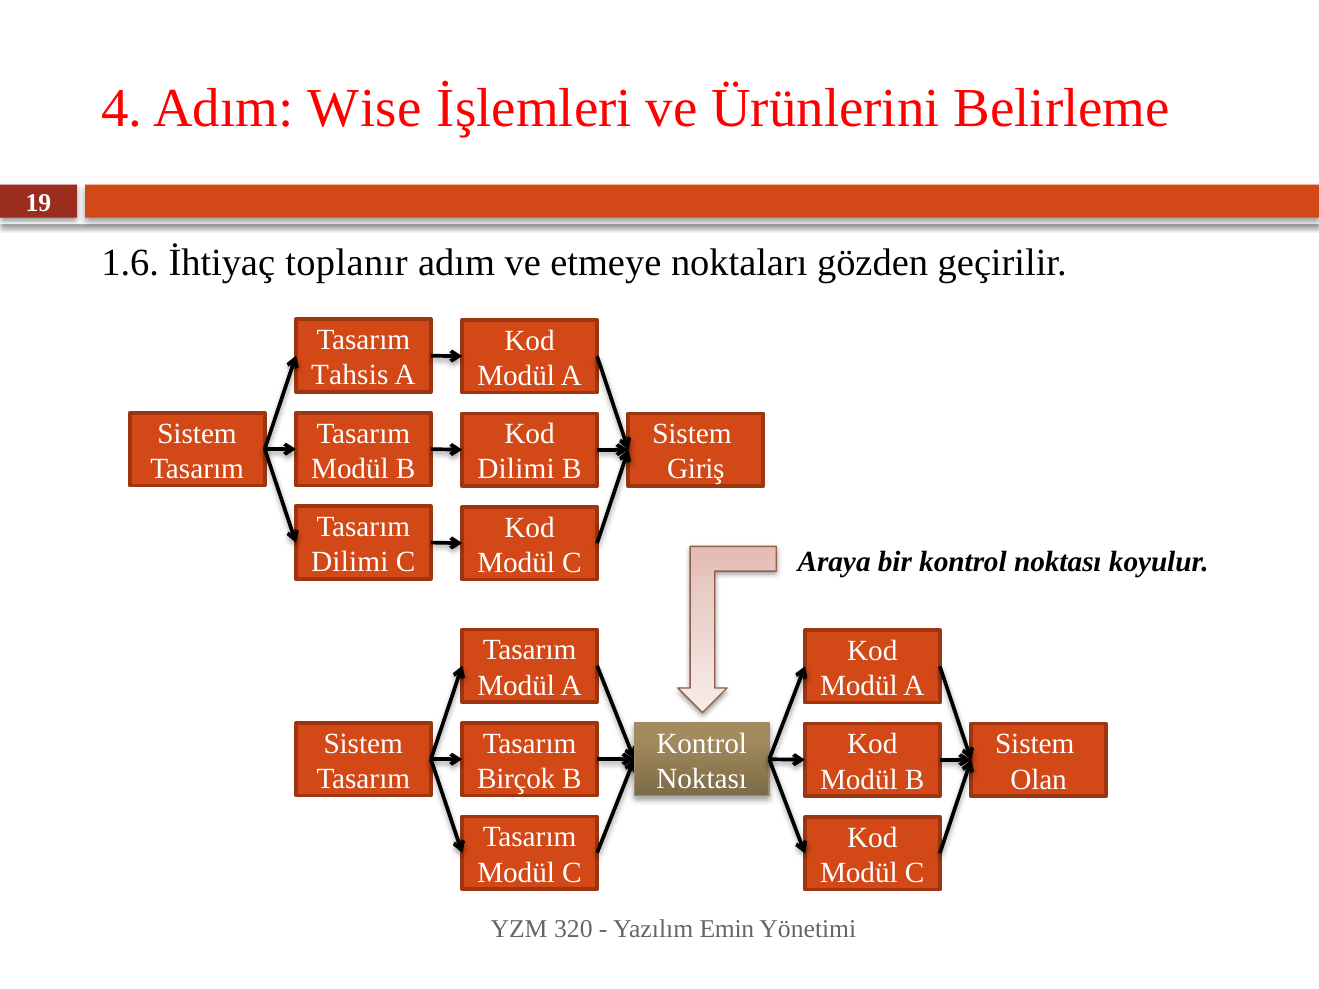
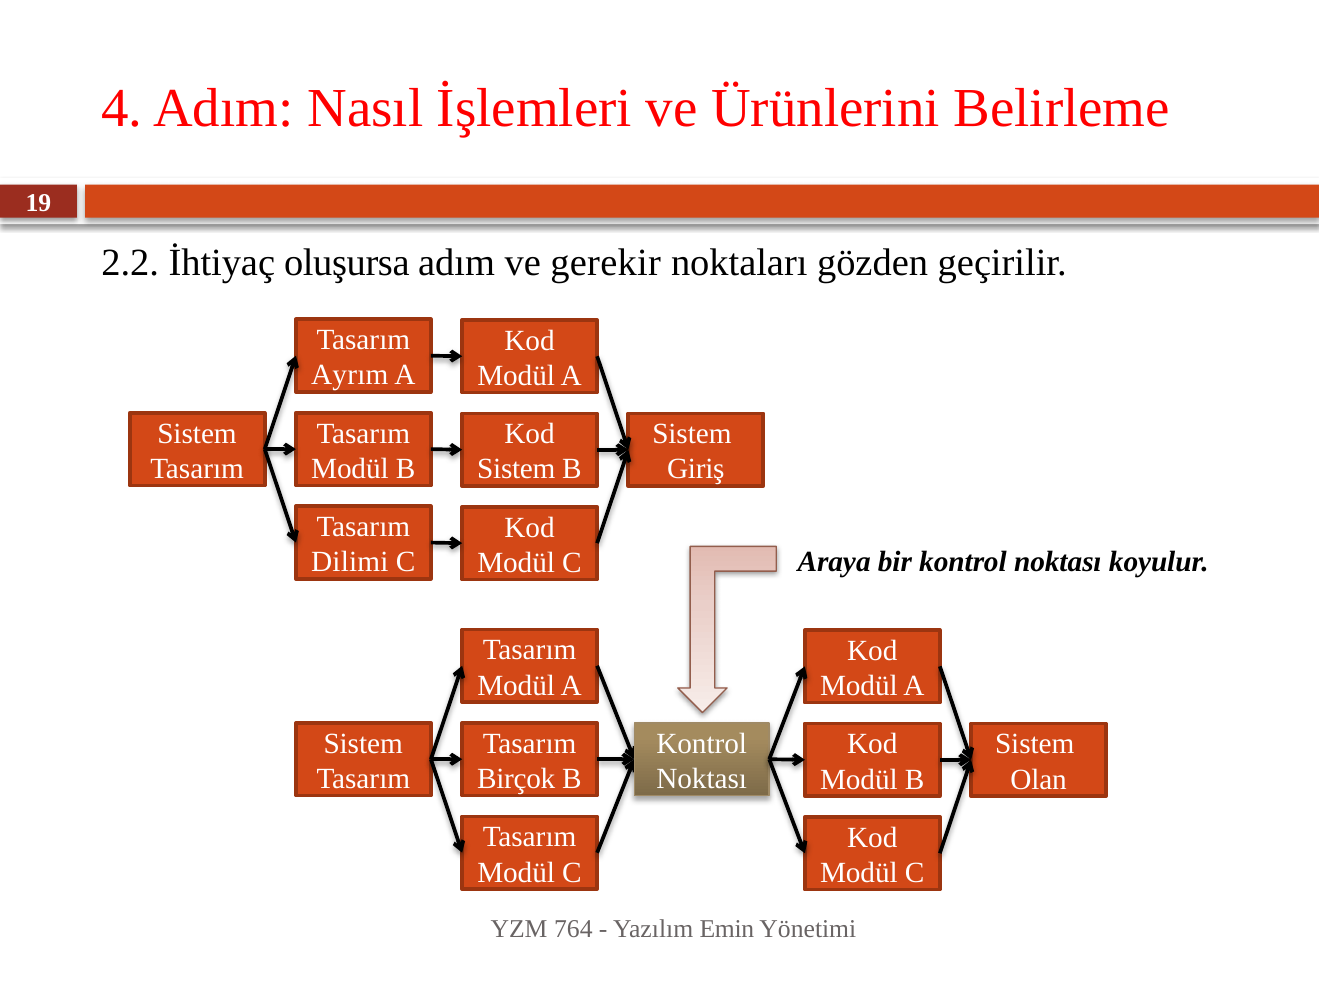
Wise: Wise -> Nasıl
1.6: 1.6 -> 2.2
toplanır: toplanır -> oluşursa
etmeye: etmeye -> gerekir
Tahsis: Tahsis -> Ayrım
Dilimi at (516, 469): Dilimi -> Sistem
320: 320 -> 764
